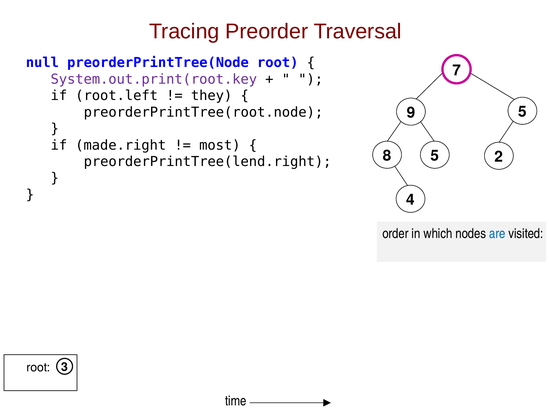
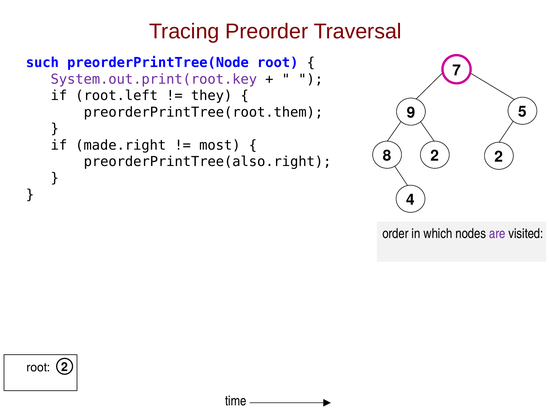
null: null -> such
preorderPrintTree(root.node: preorderPrintTree(root.node -> preorderPrintTree(root.them
8 5: 5 -> 2
preorderPrintTree(lend.right: preorderPrintTree(lend.right -> preorderPrintTree(also.right
are colour: blue -> purple
root 3: 3 -> 2
